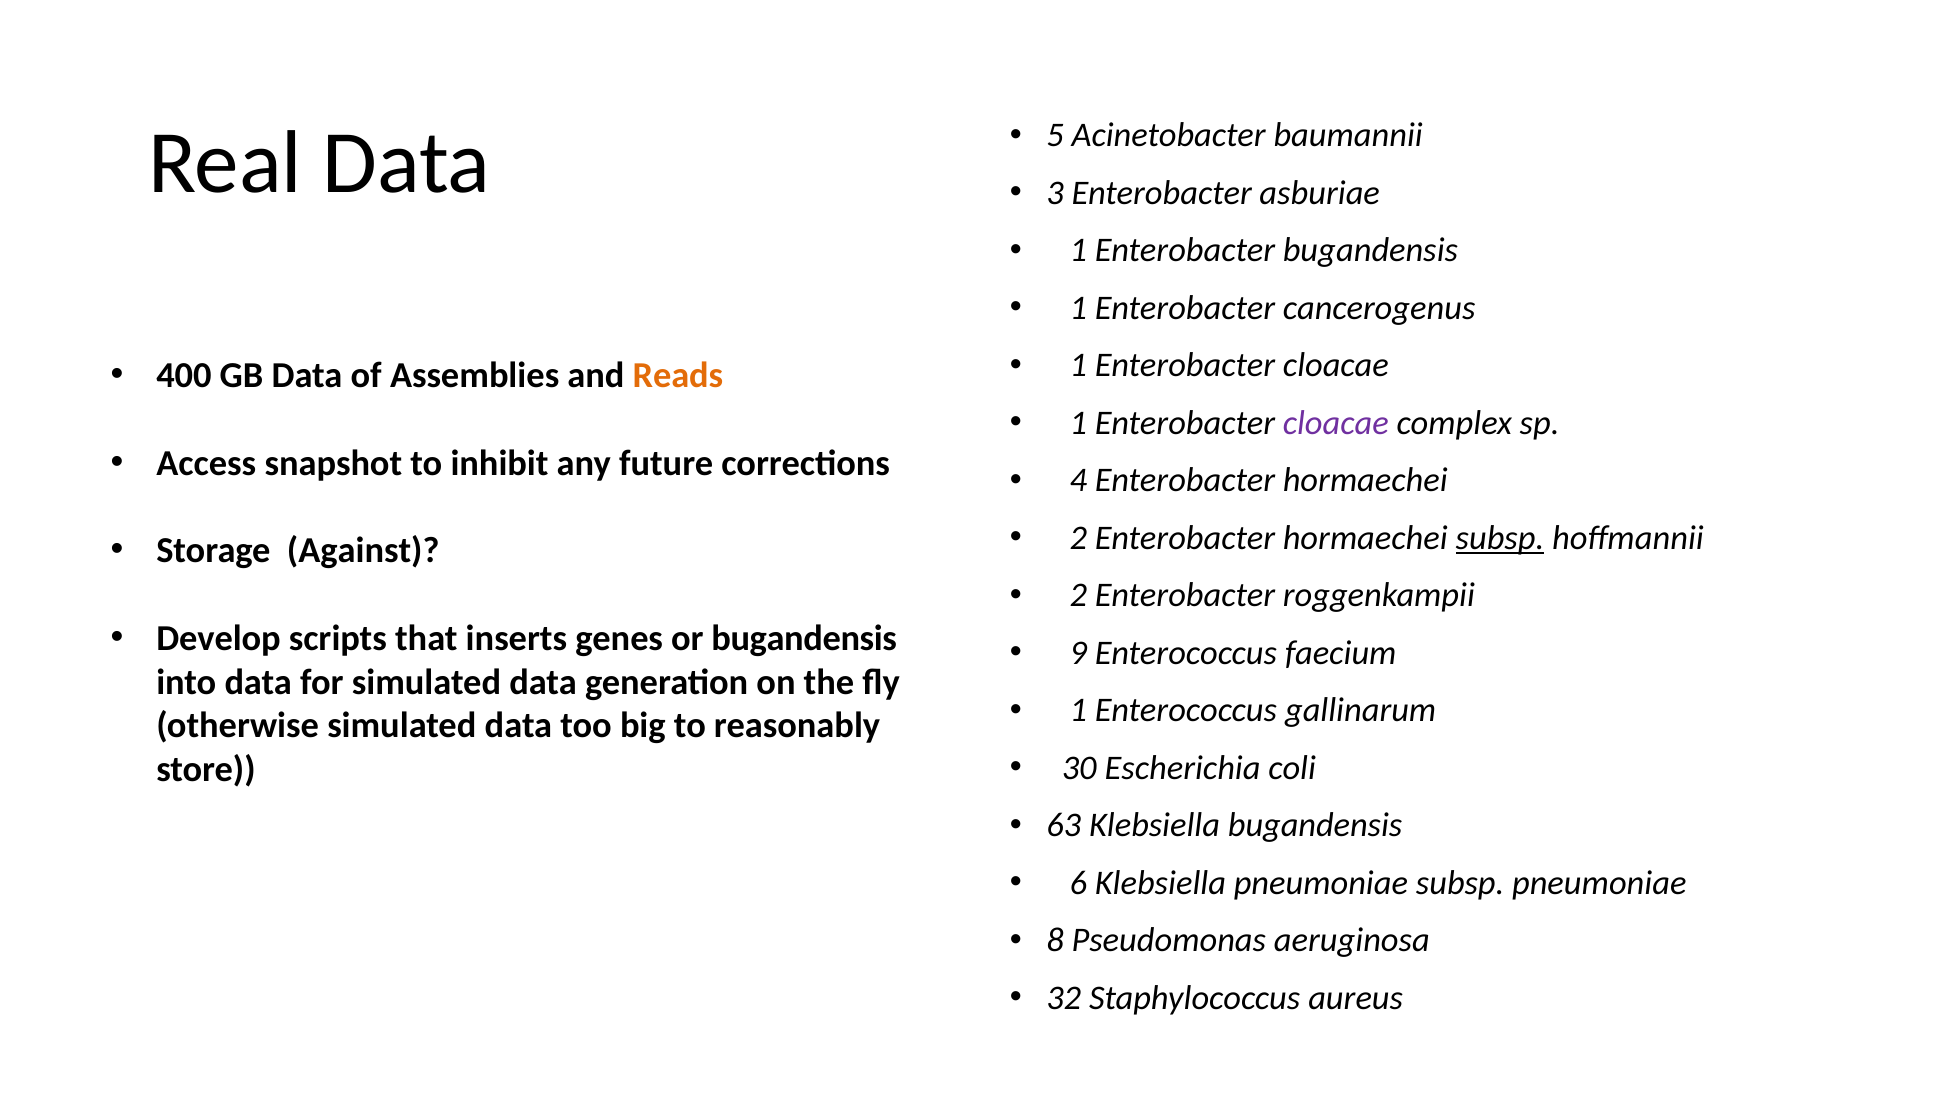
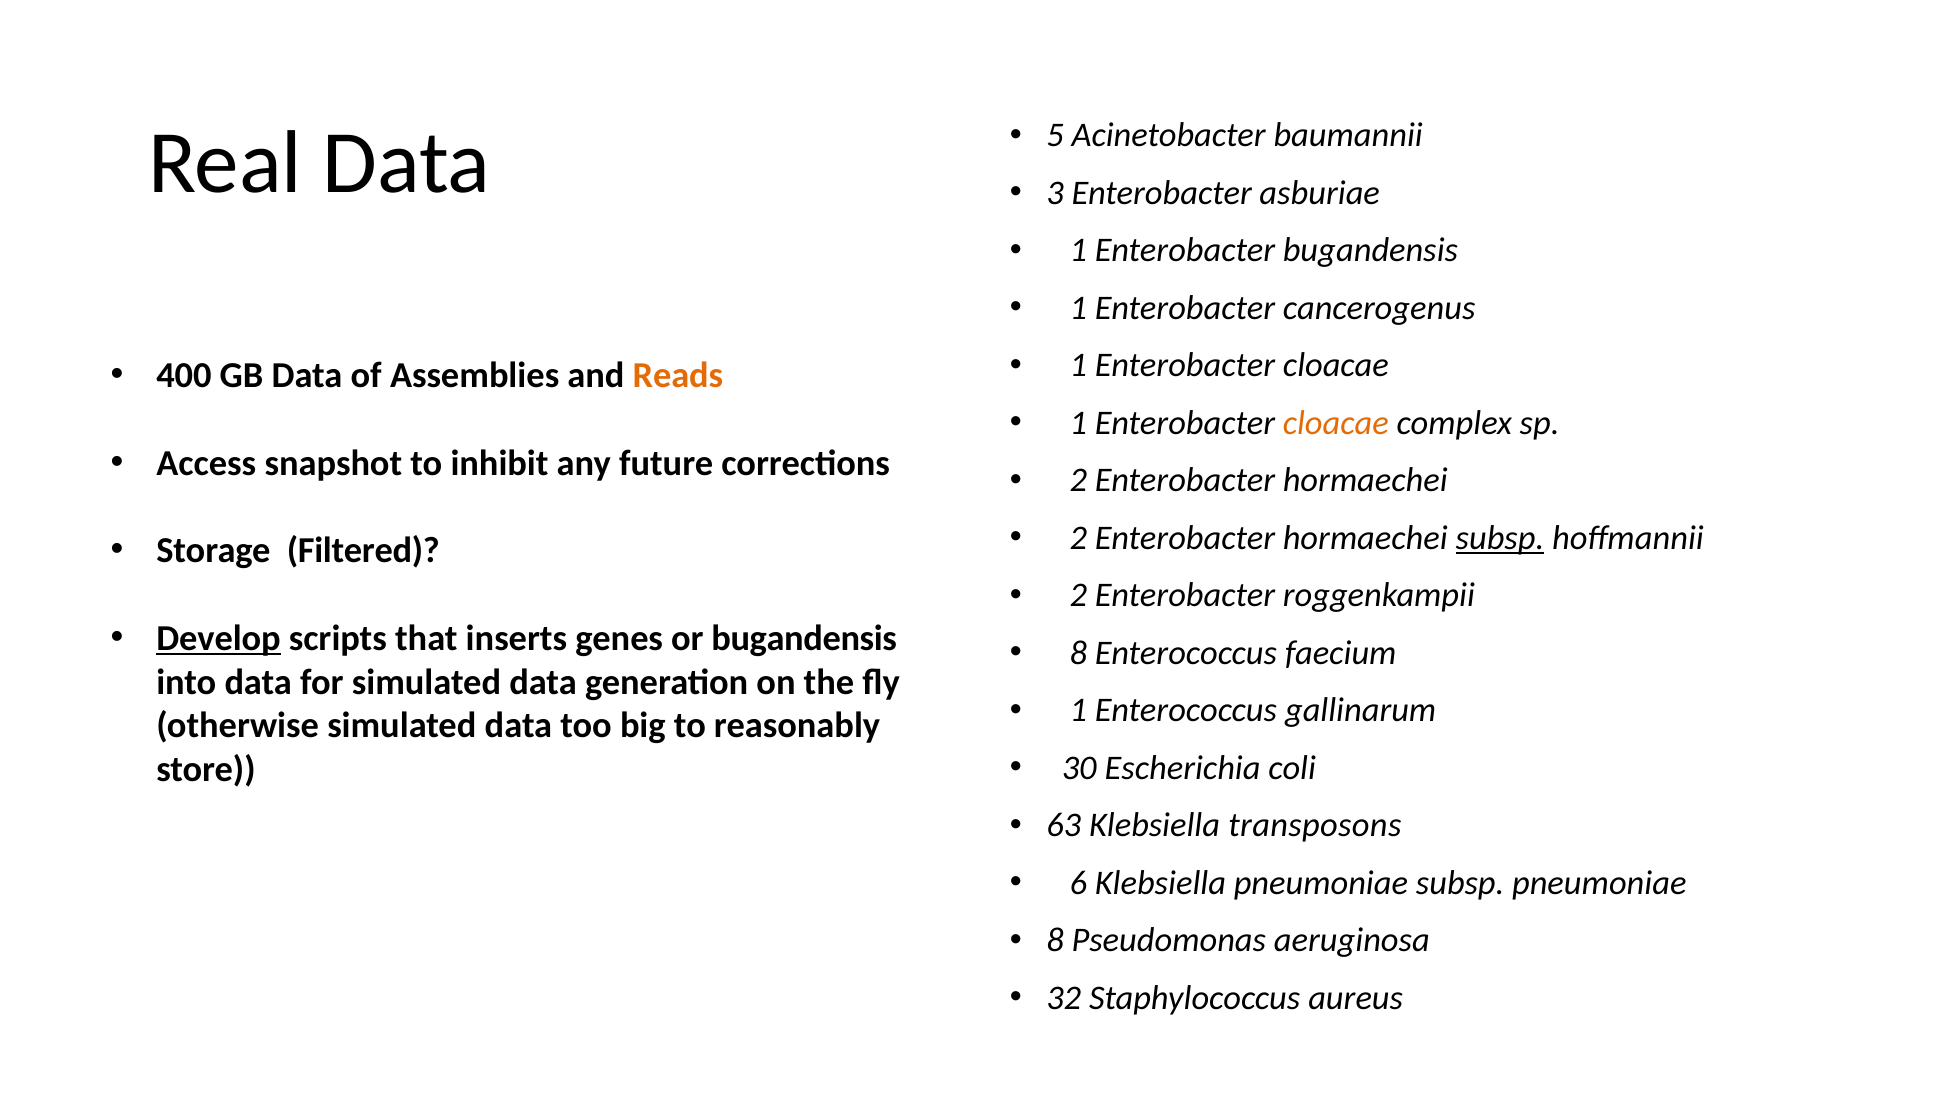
cloacae at (1336, 423) colour: purple -> orange
4 at (1078, 480): 4 -> 2
Against: Against -> Filtered
Develop underline: none -> present
9 at (1078, 652): 9 -> 8
Klebsiella bugandensis: bugandensis -> transposons
